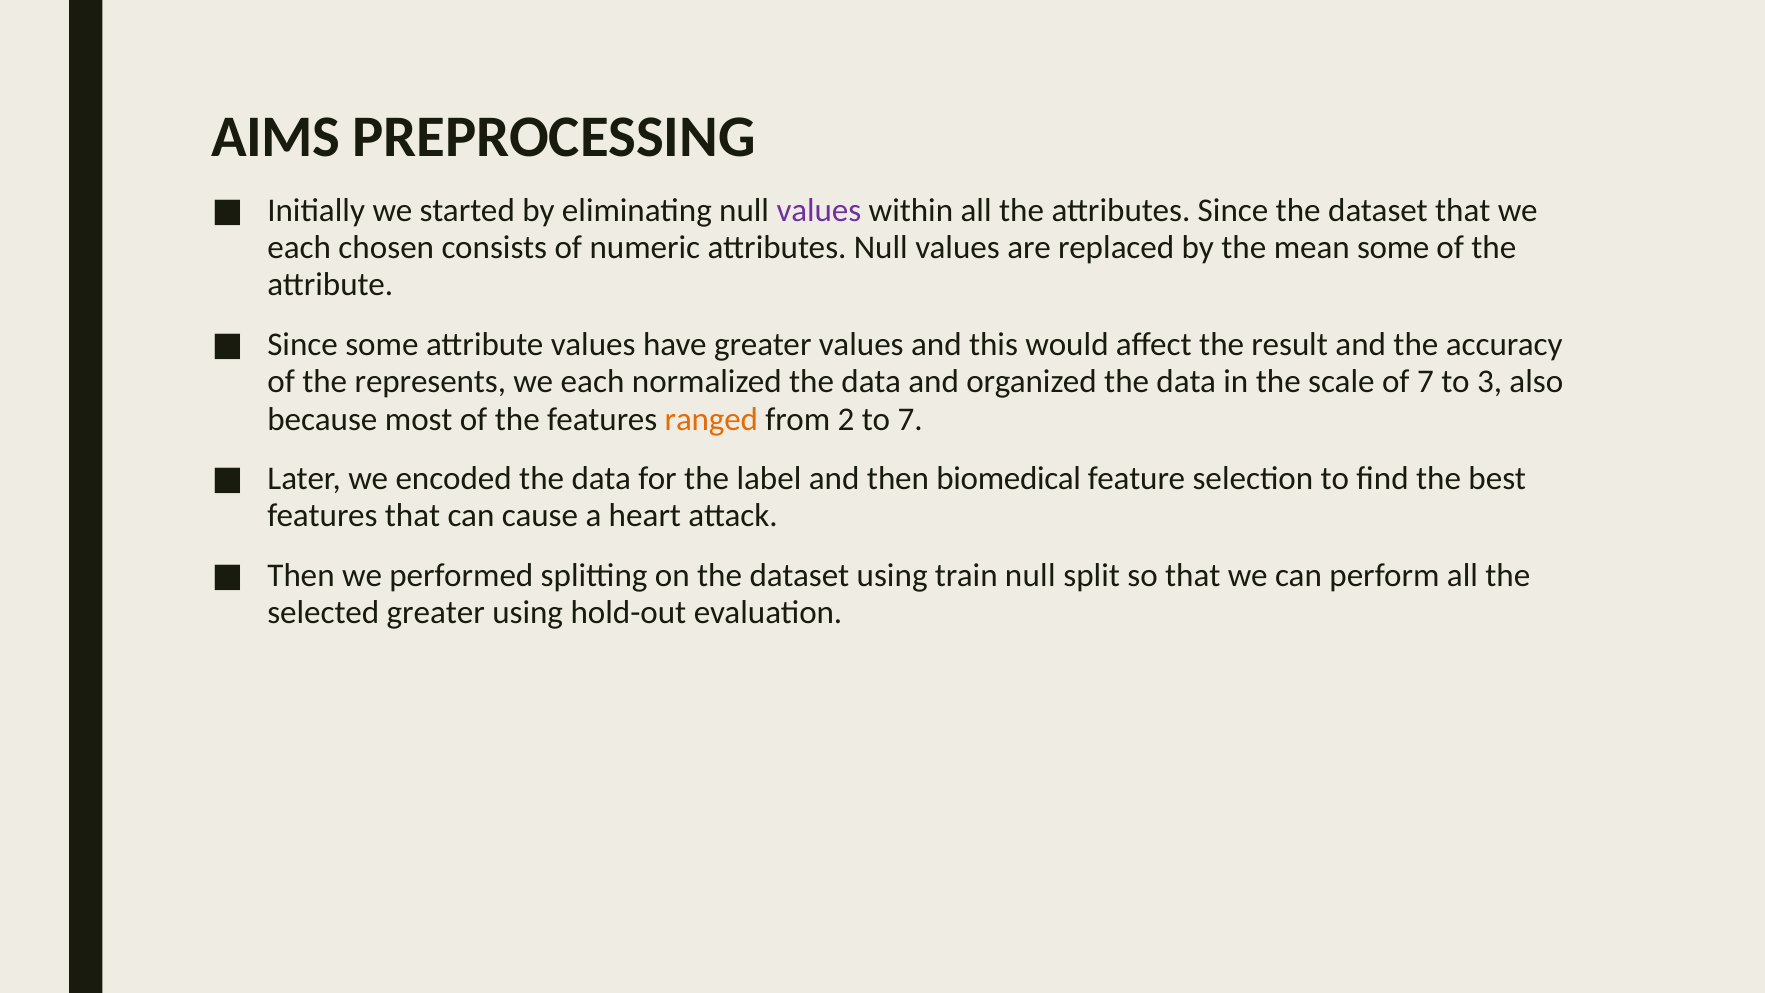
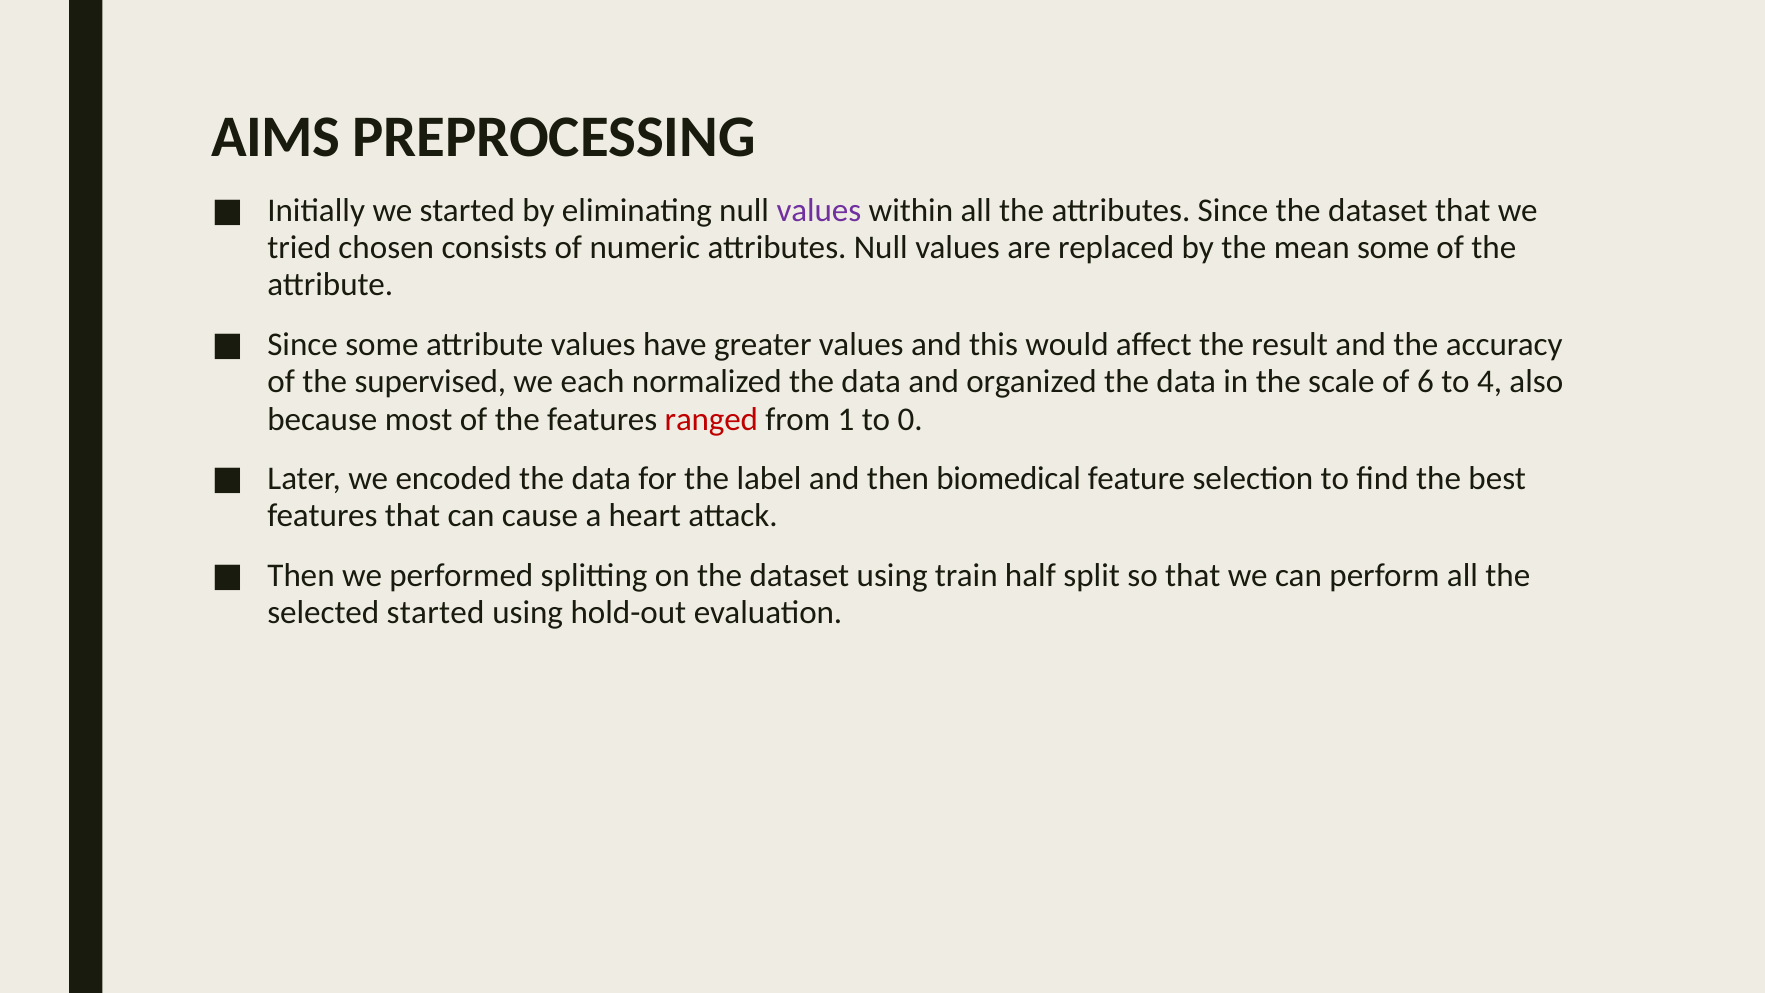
each at (299, 248): each -> tried
represents: represents -> supervised
of 7: 7 -> 6
3: 3 -> 4
ranged colour: orange -> red
2: 2 -> 1
to 7: 7 -> 0
train null: null -> half
selected greater: greater -> started
